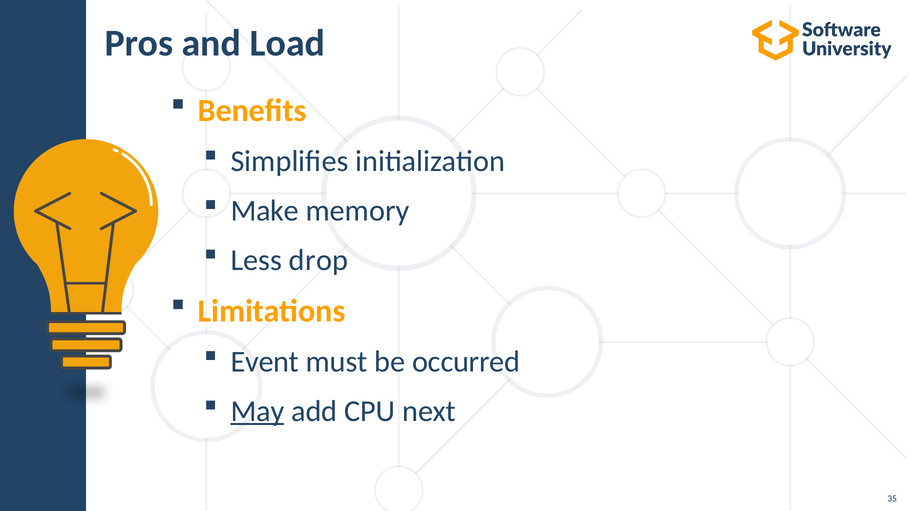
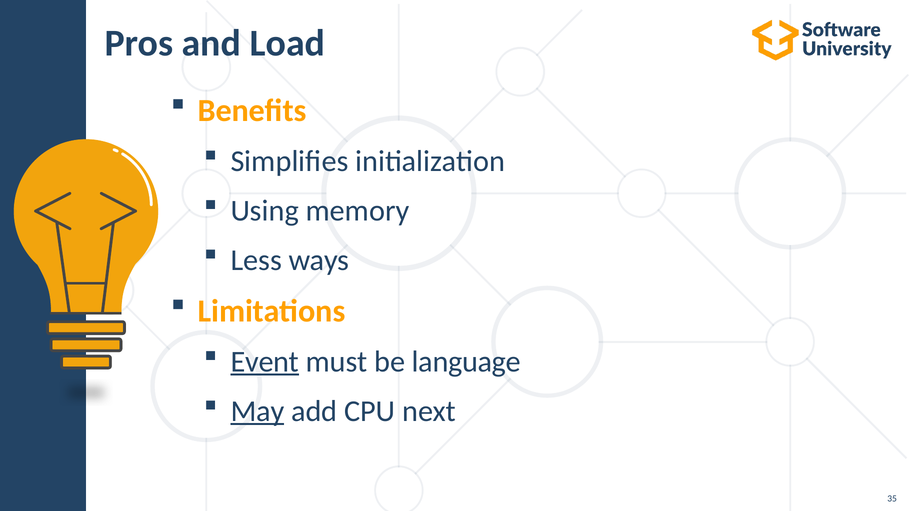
Make: Make -> Using
drop: drop -> ways
Event underline: none -> present
occurred: occurred -> language
